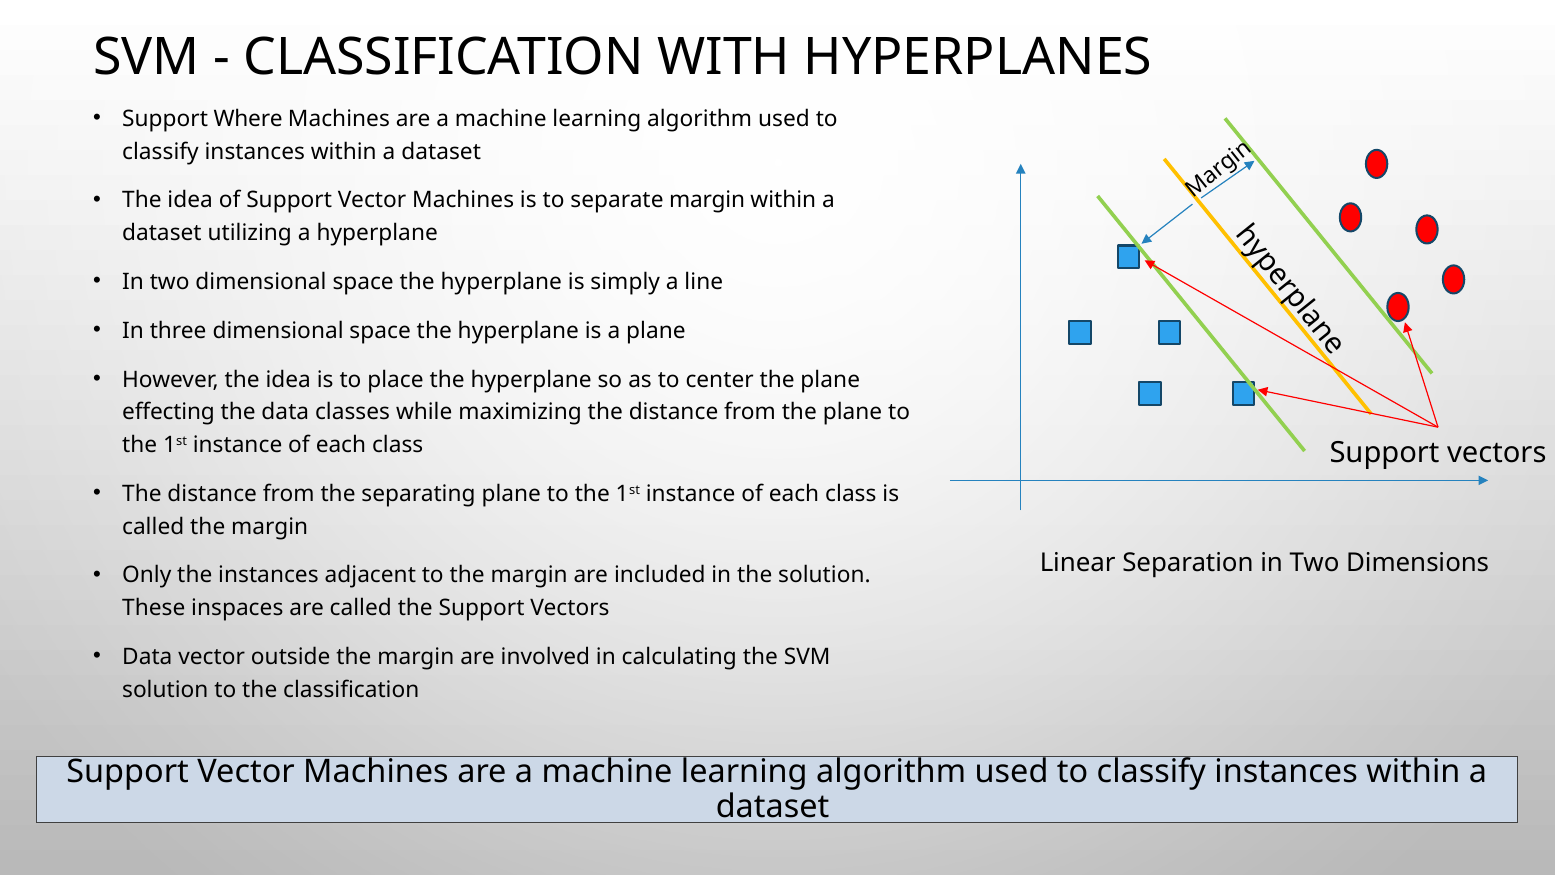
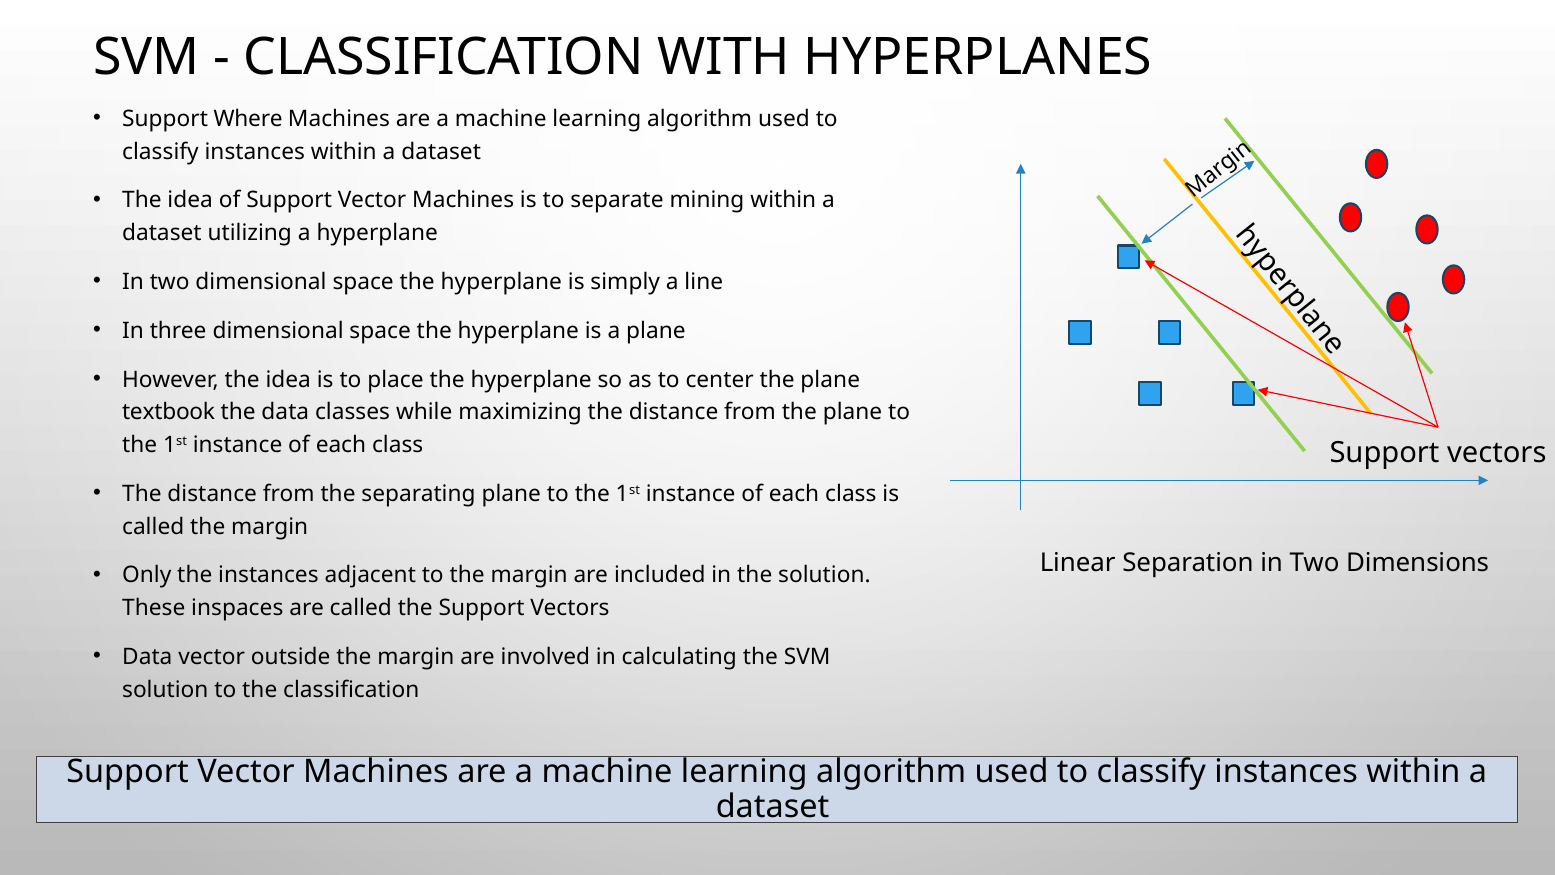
separate margin: margin -> mining
effecting: effecting -> textbook
